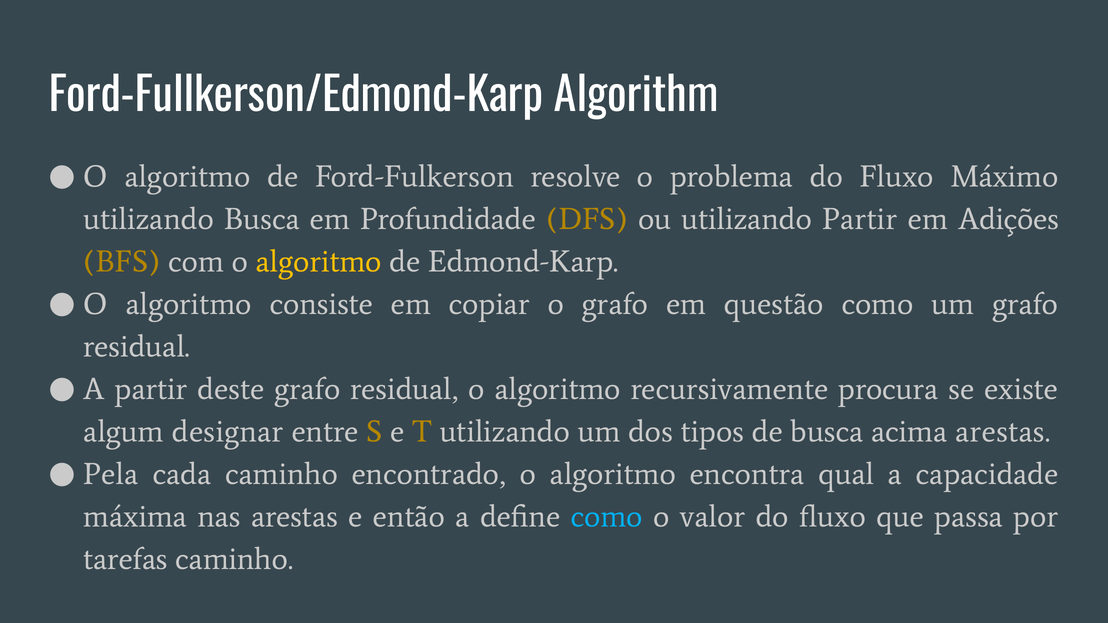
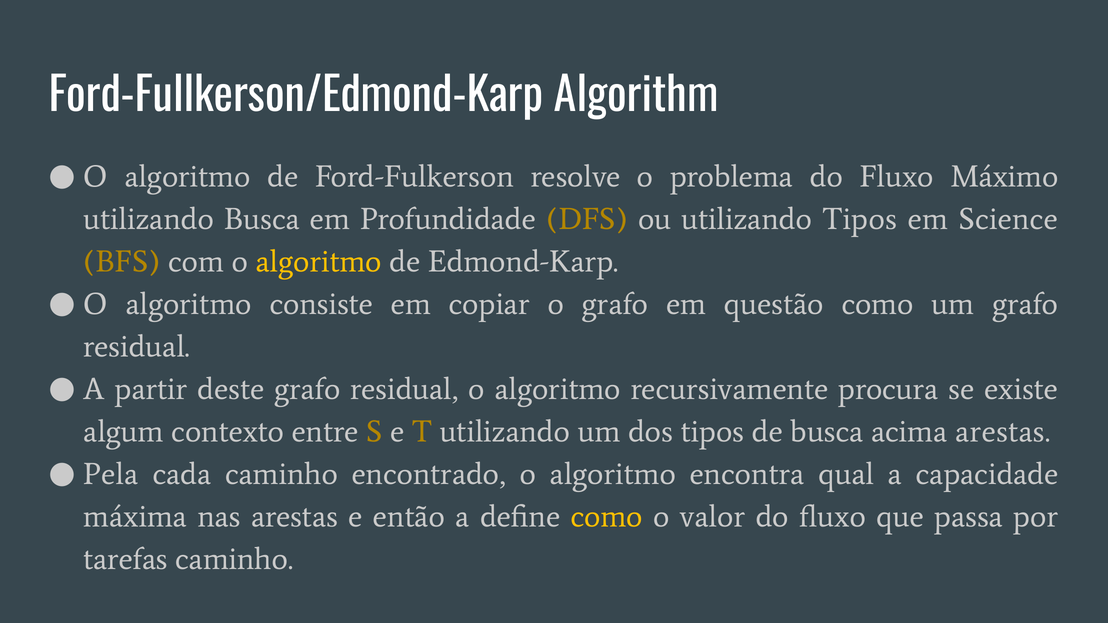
utilizando Partir: Partir -> Tipos
Adições: Adições -> Science
designar: designar -> contexto
como at (607, 517) colour: light blue -> yellow
